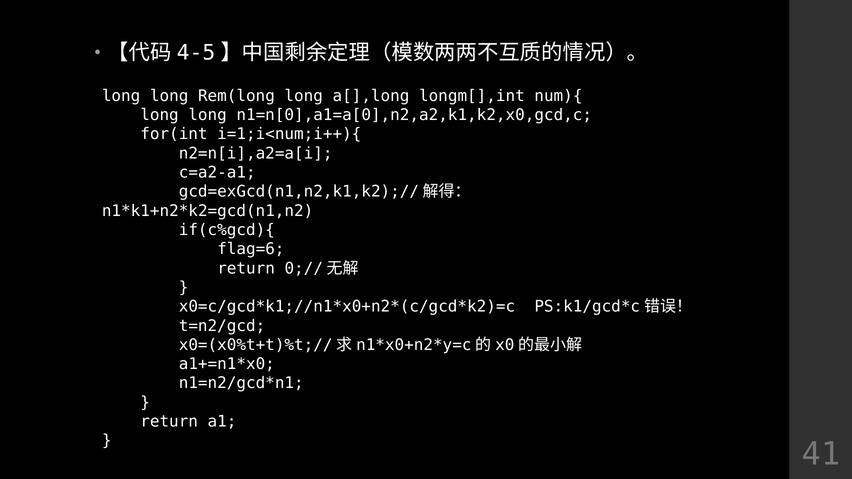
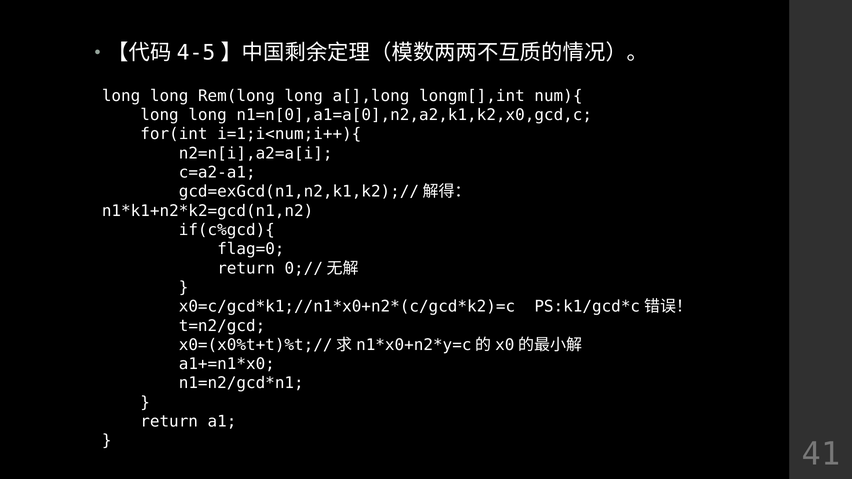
flag=6: flag=6 -> flag=0
